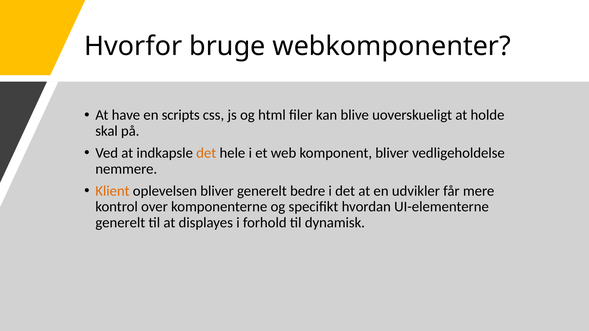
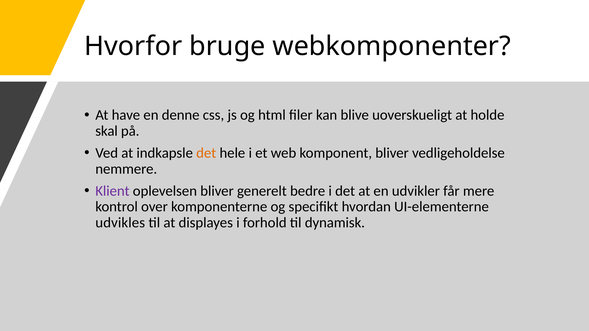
scripts: scripts -> denne
Klient colour: orange -> purple
generelt at (120, 223): generelt -> udvikles
